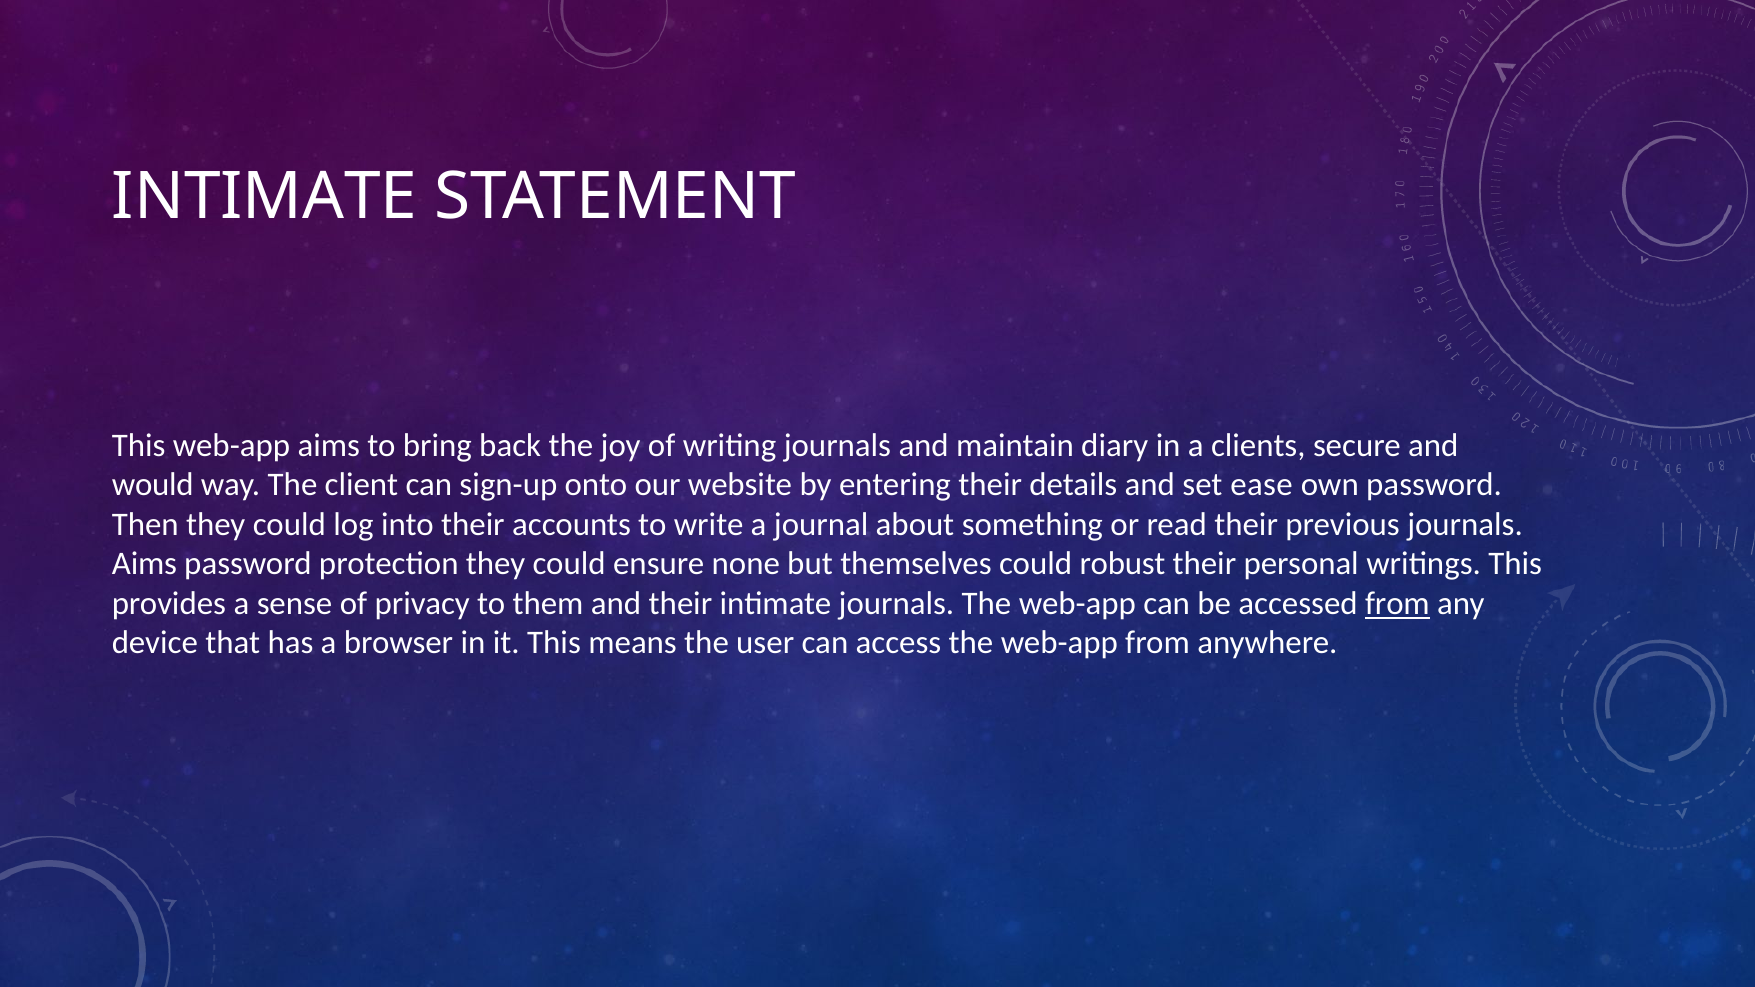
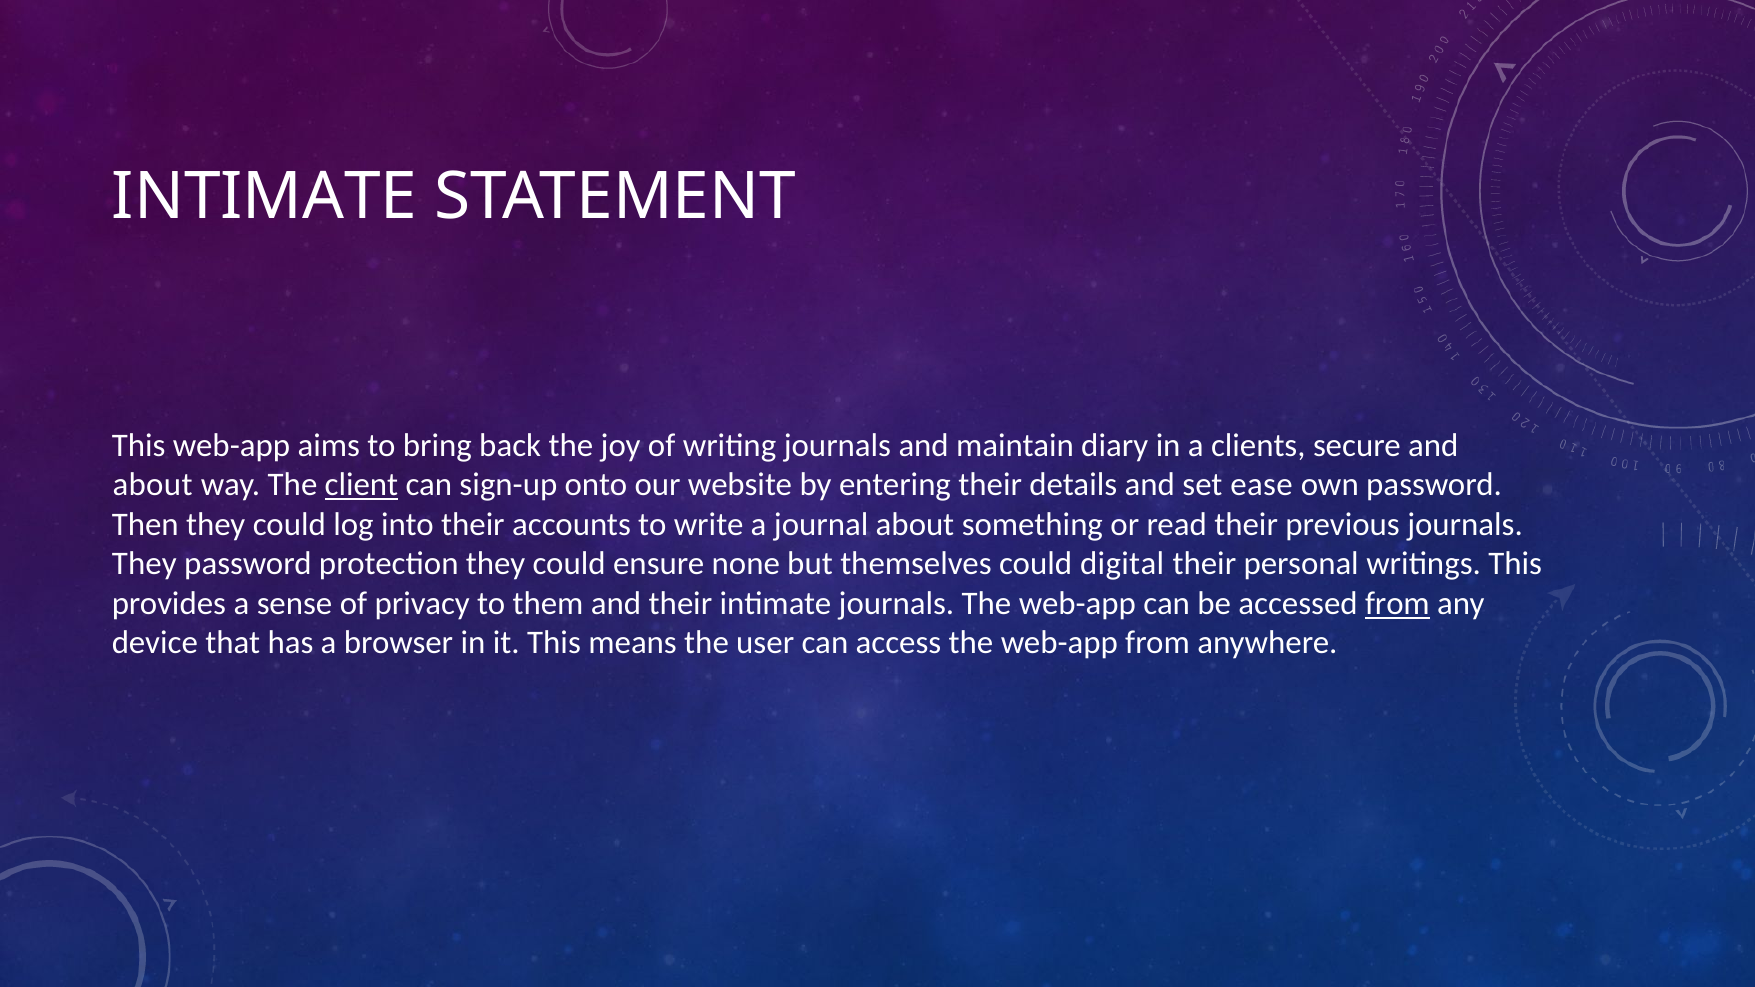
would at (153, 485): would -> about
client underline: none -> present
Aims at (144, 564): Aims -> They
robust: robust -> digital
